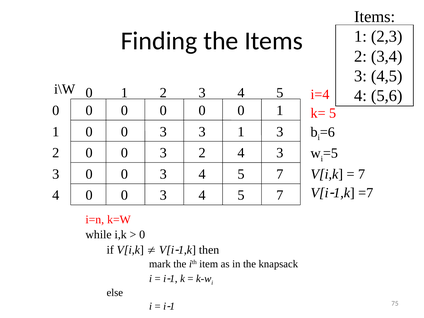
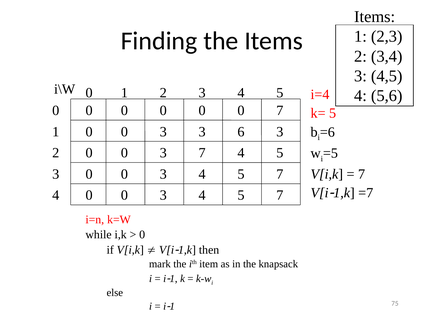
0 0 0 1: 1 -> 7
3 1: 1 -> 6
3 2: 2 -> 7
3 at (280, 153): 3 -> 5
